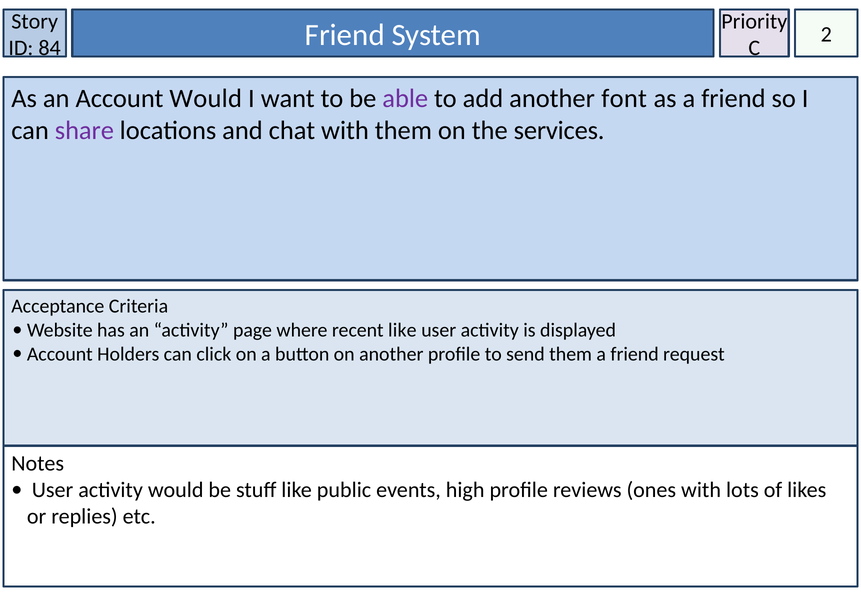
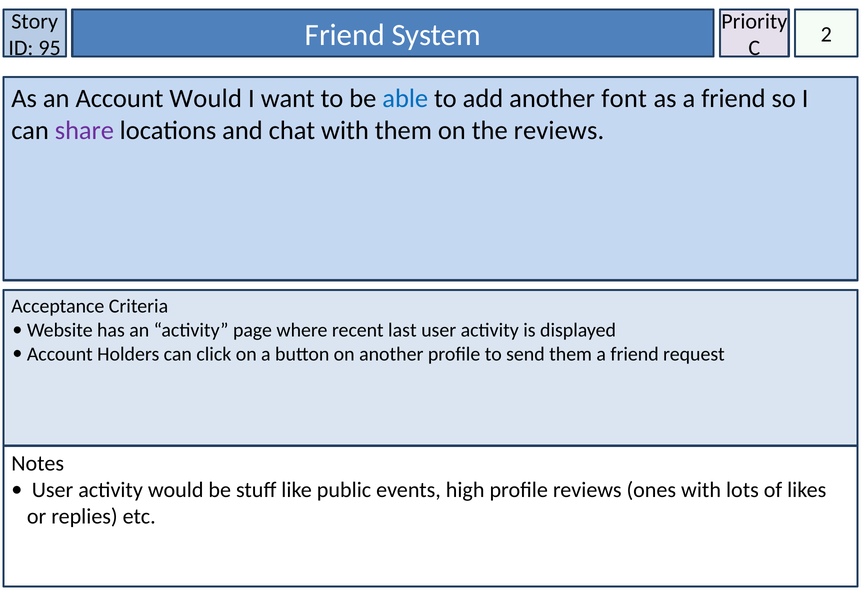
84: 84 -> 95
able colour: purple -> blue
the services: services -> reviews
recent like: like -> last
